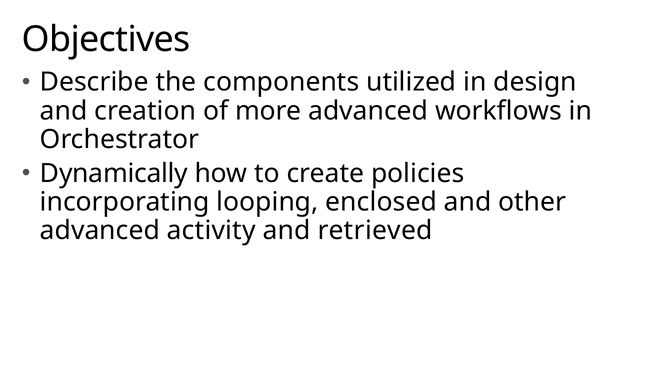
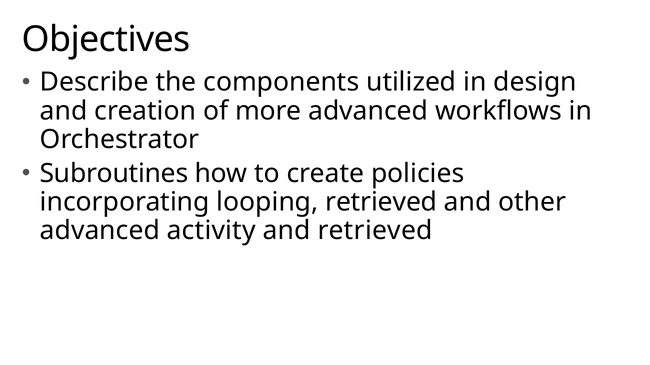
Dynamically: Dynamically -> Subroutines
looping enclosed: enclosed -> retrieved
